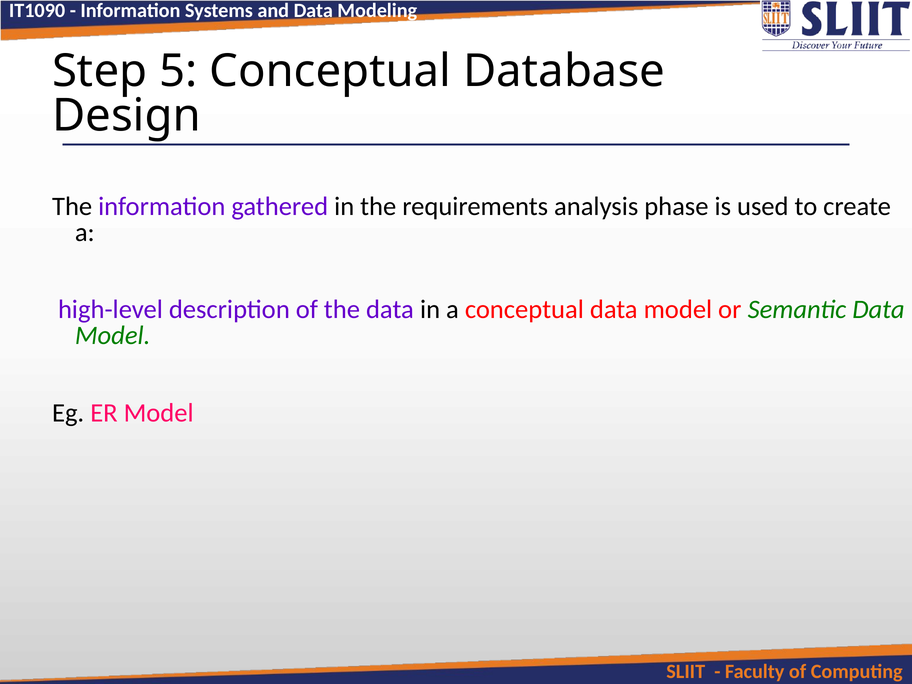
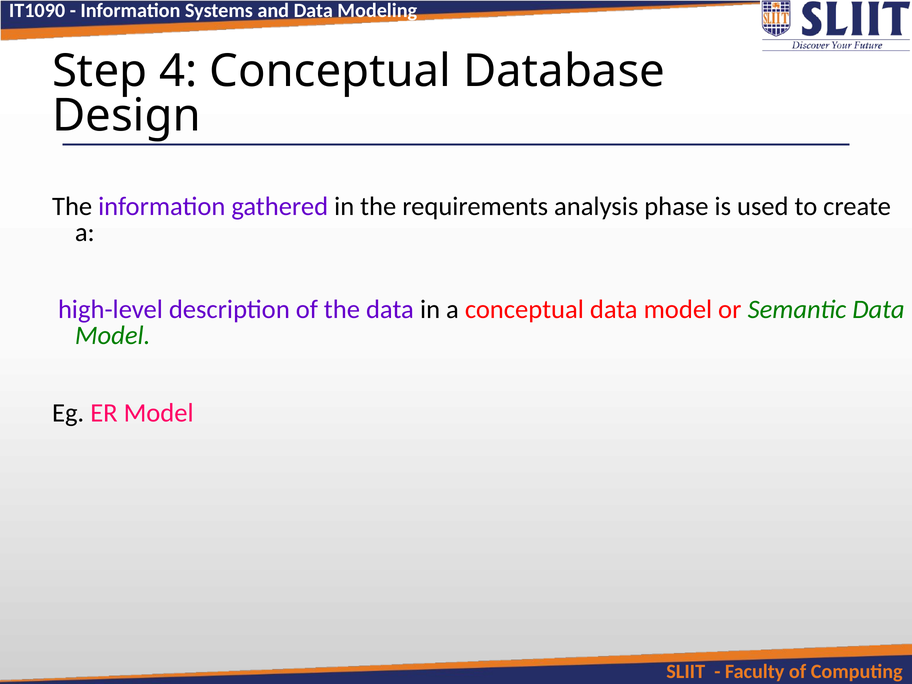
5: 5 -> 4
